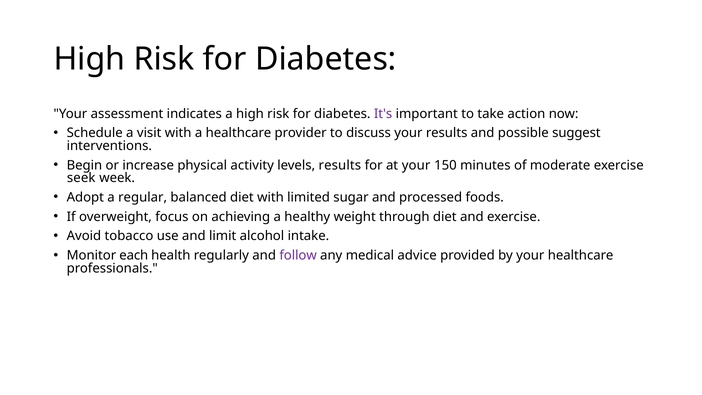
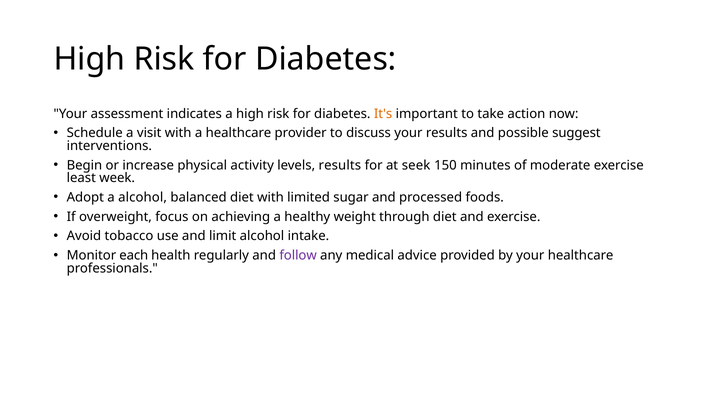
It's colour: purple -> orange
at your: your -> seek
seek: seek -> least
a regular: regular -> alcohol
